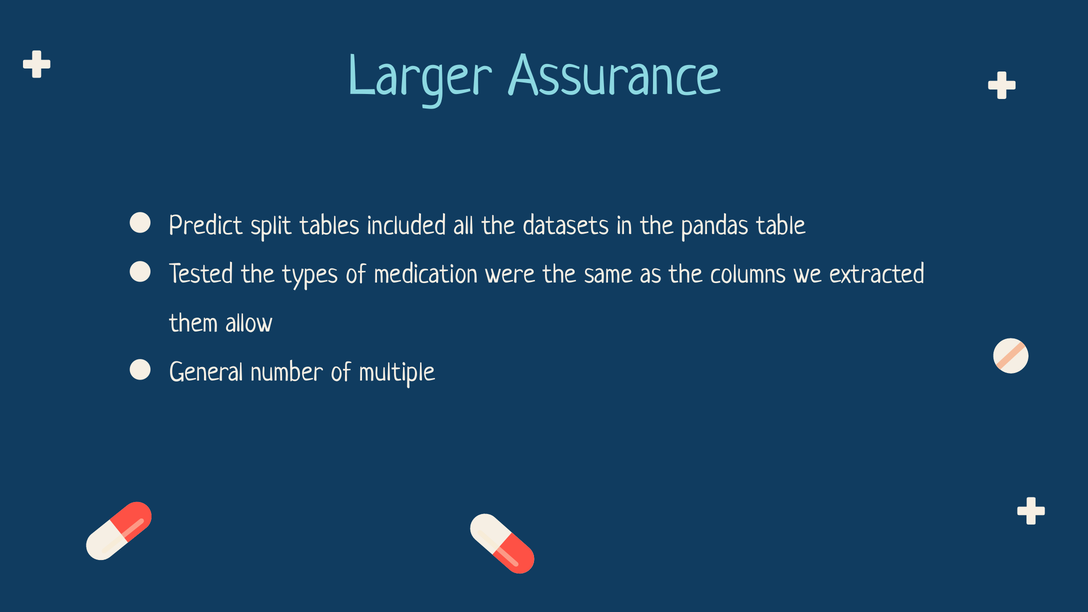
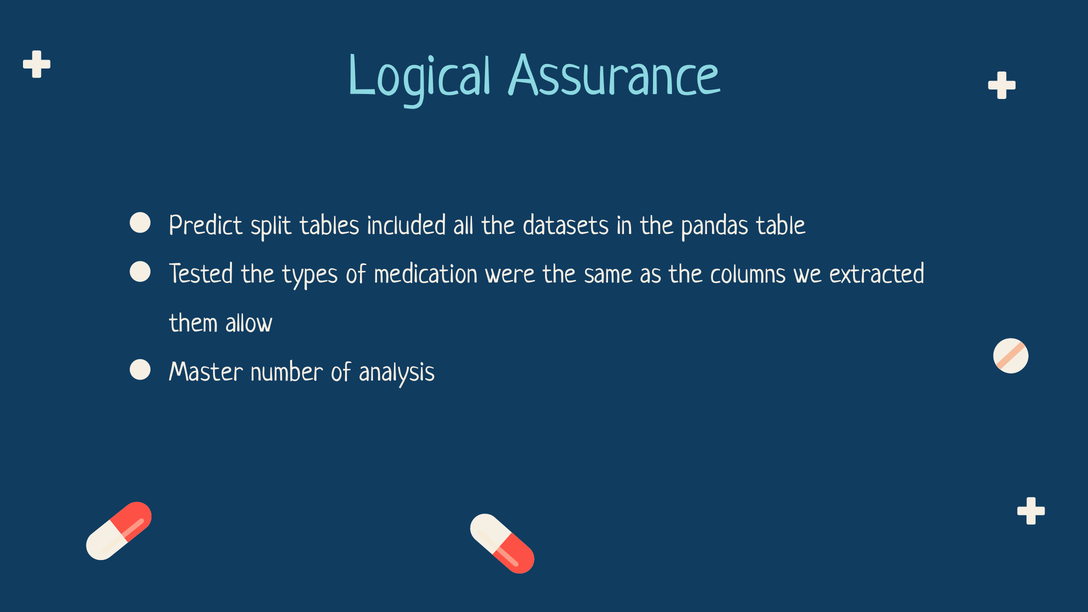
Larger: Larger -> Logical
General: General -> Master
multiple: multiple -> analysis
